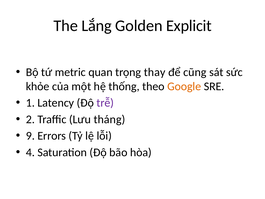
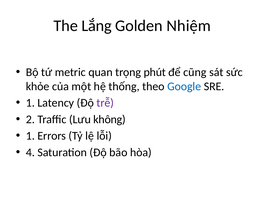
Explicit: Explicit -> Nhiệm
thay: thay -> phút
Google colour: orange -> blue
tháng: tháng -> không
9 at (30, 136): 9 -> 1
